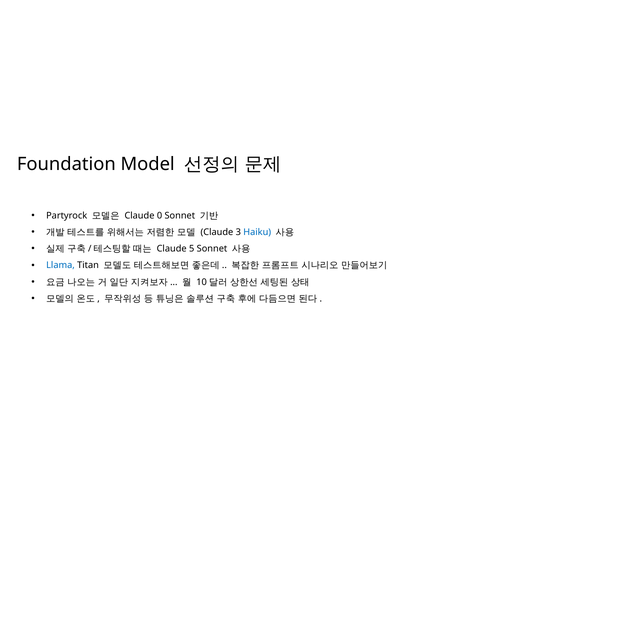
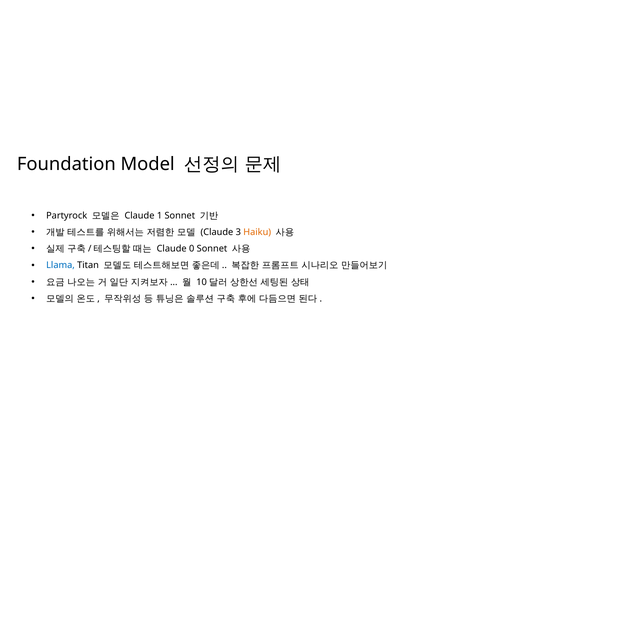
0: 0 -> 1
Haiku colour: blue -> orange
5: 5 -> 0
